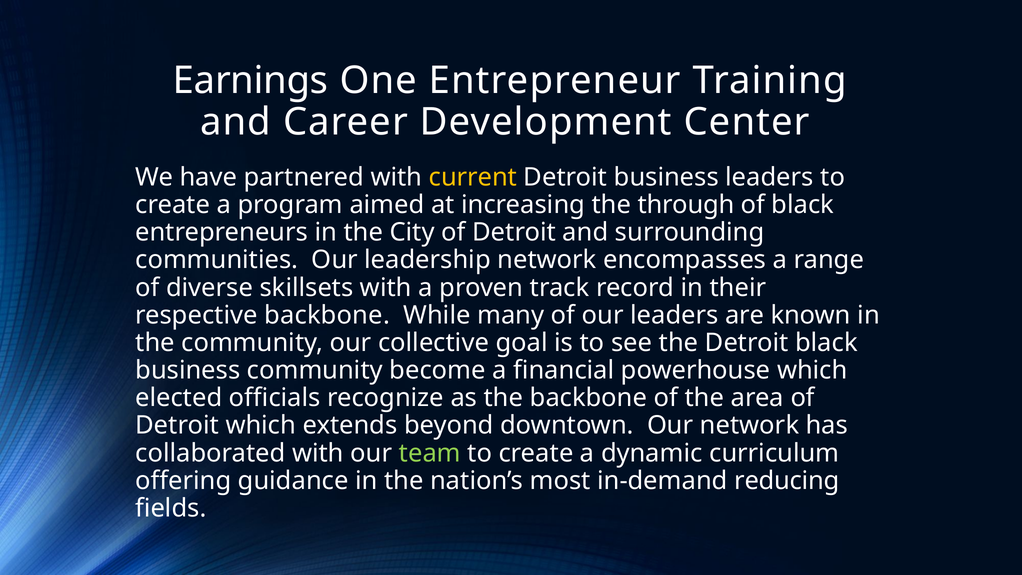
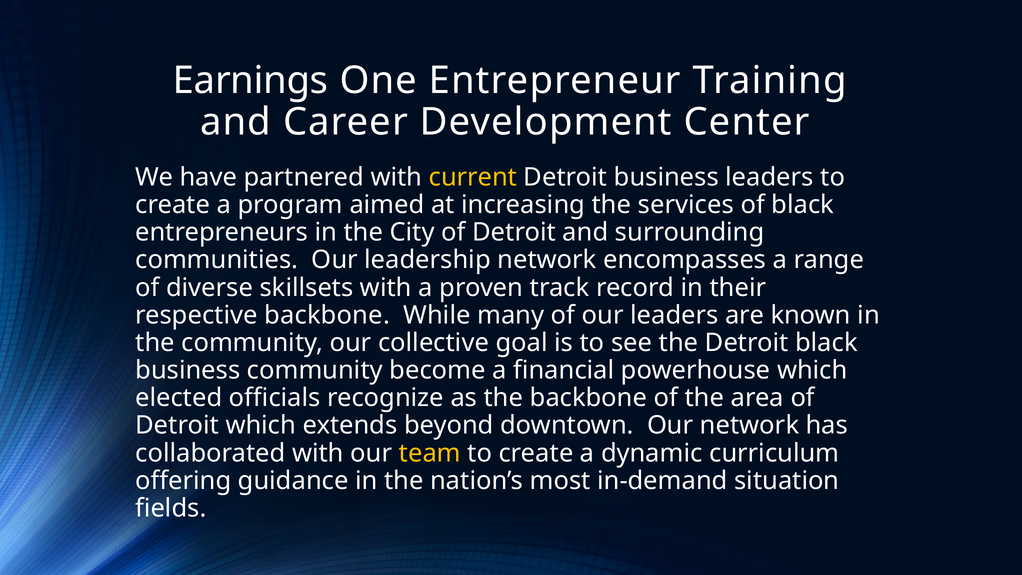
through: through -> services
team colour: light green -> yellow
reducing: reducing -> situation
